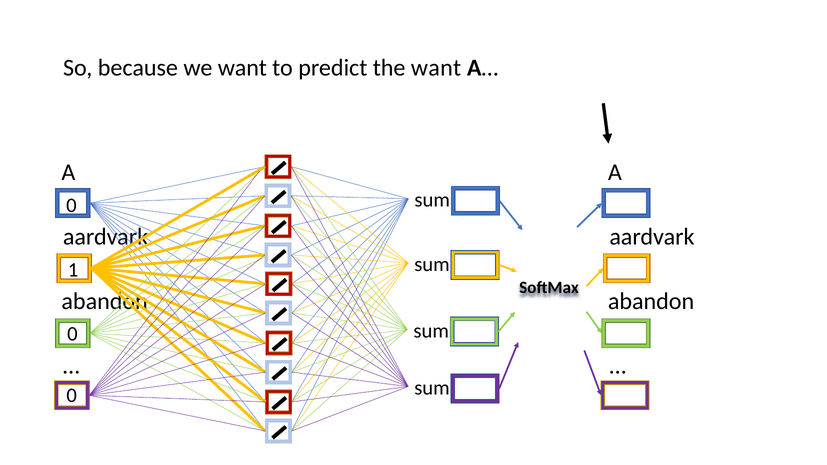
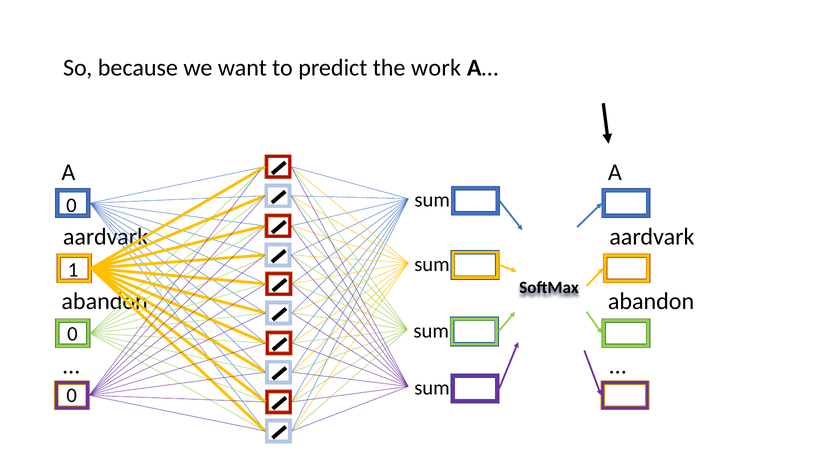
the want: want -> work
